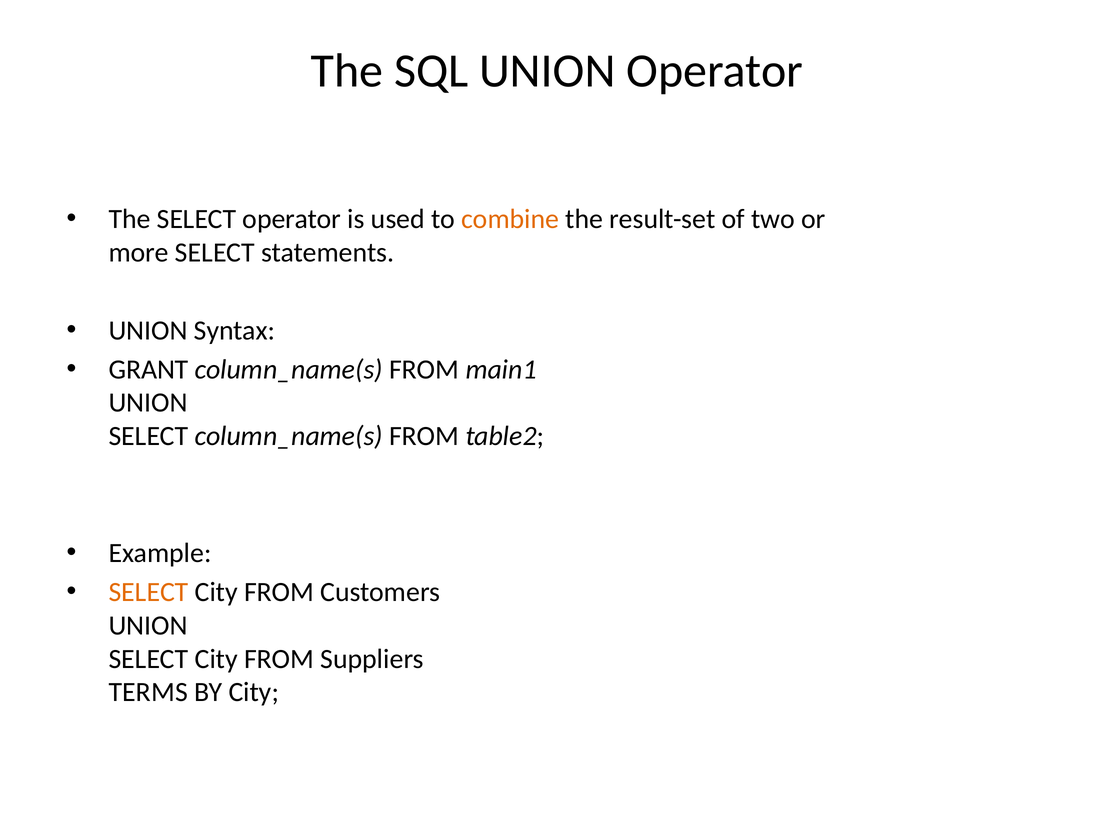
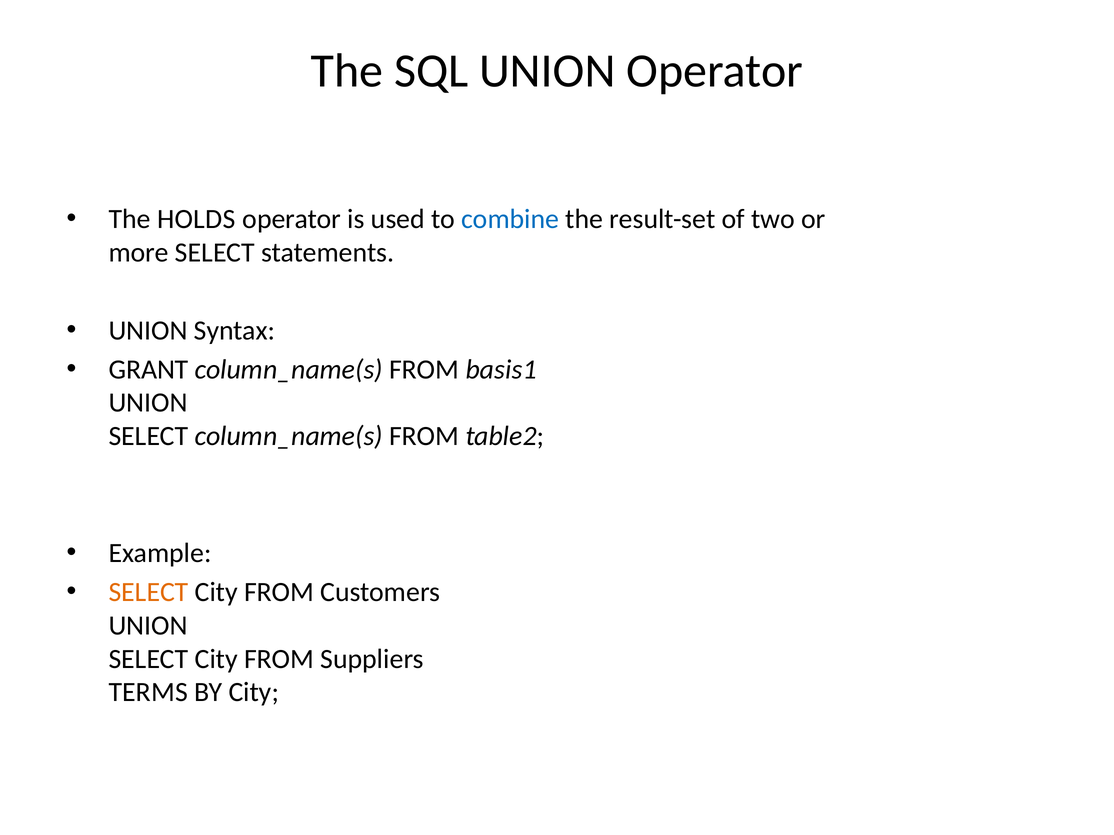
The SELECT: SELECT -> HOLDS
combine colour: orange -> blue
main1: main1 -> basis1
